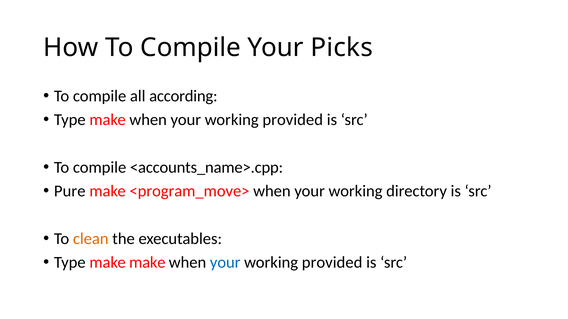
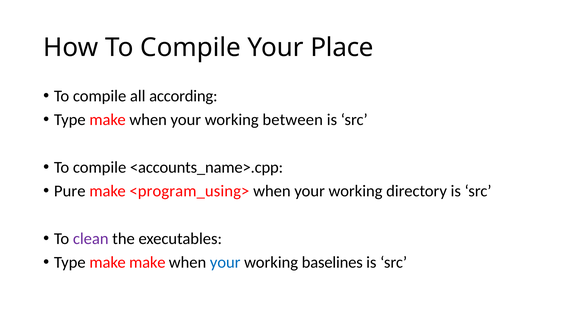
Picks: Picks -> Place
provided at (293, 120): provided -> between
<program_move>: <program_move> -> <program_using>
clean colour: orange -> purple
provided at (332, 263): provided -> baselines
